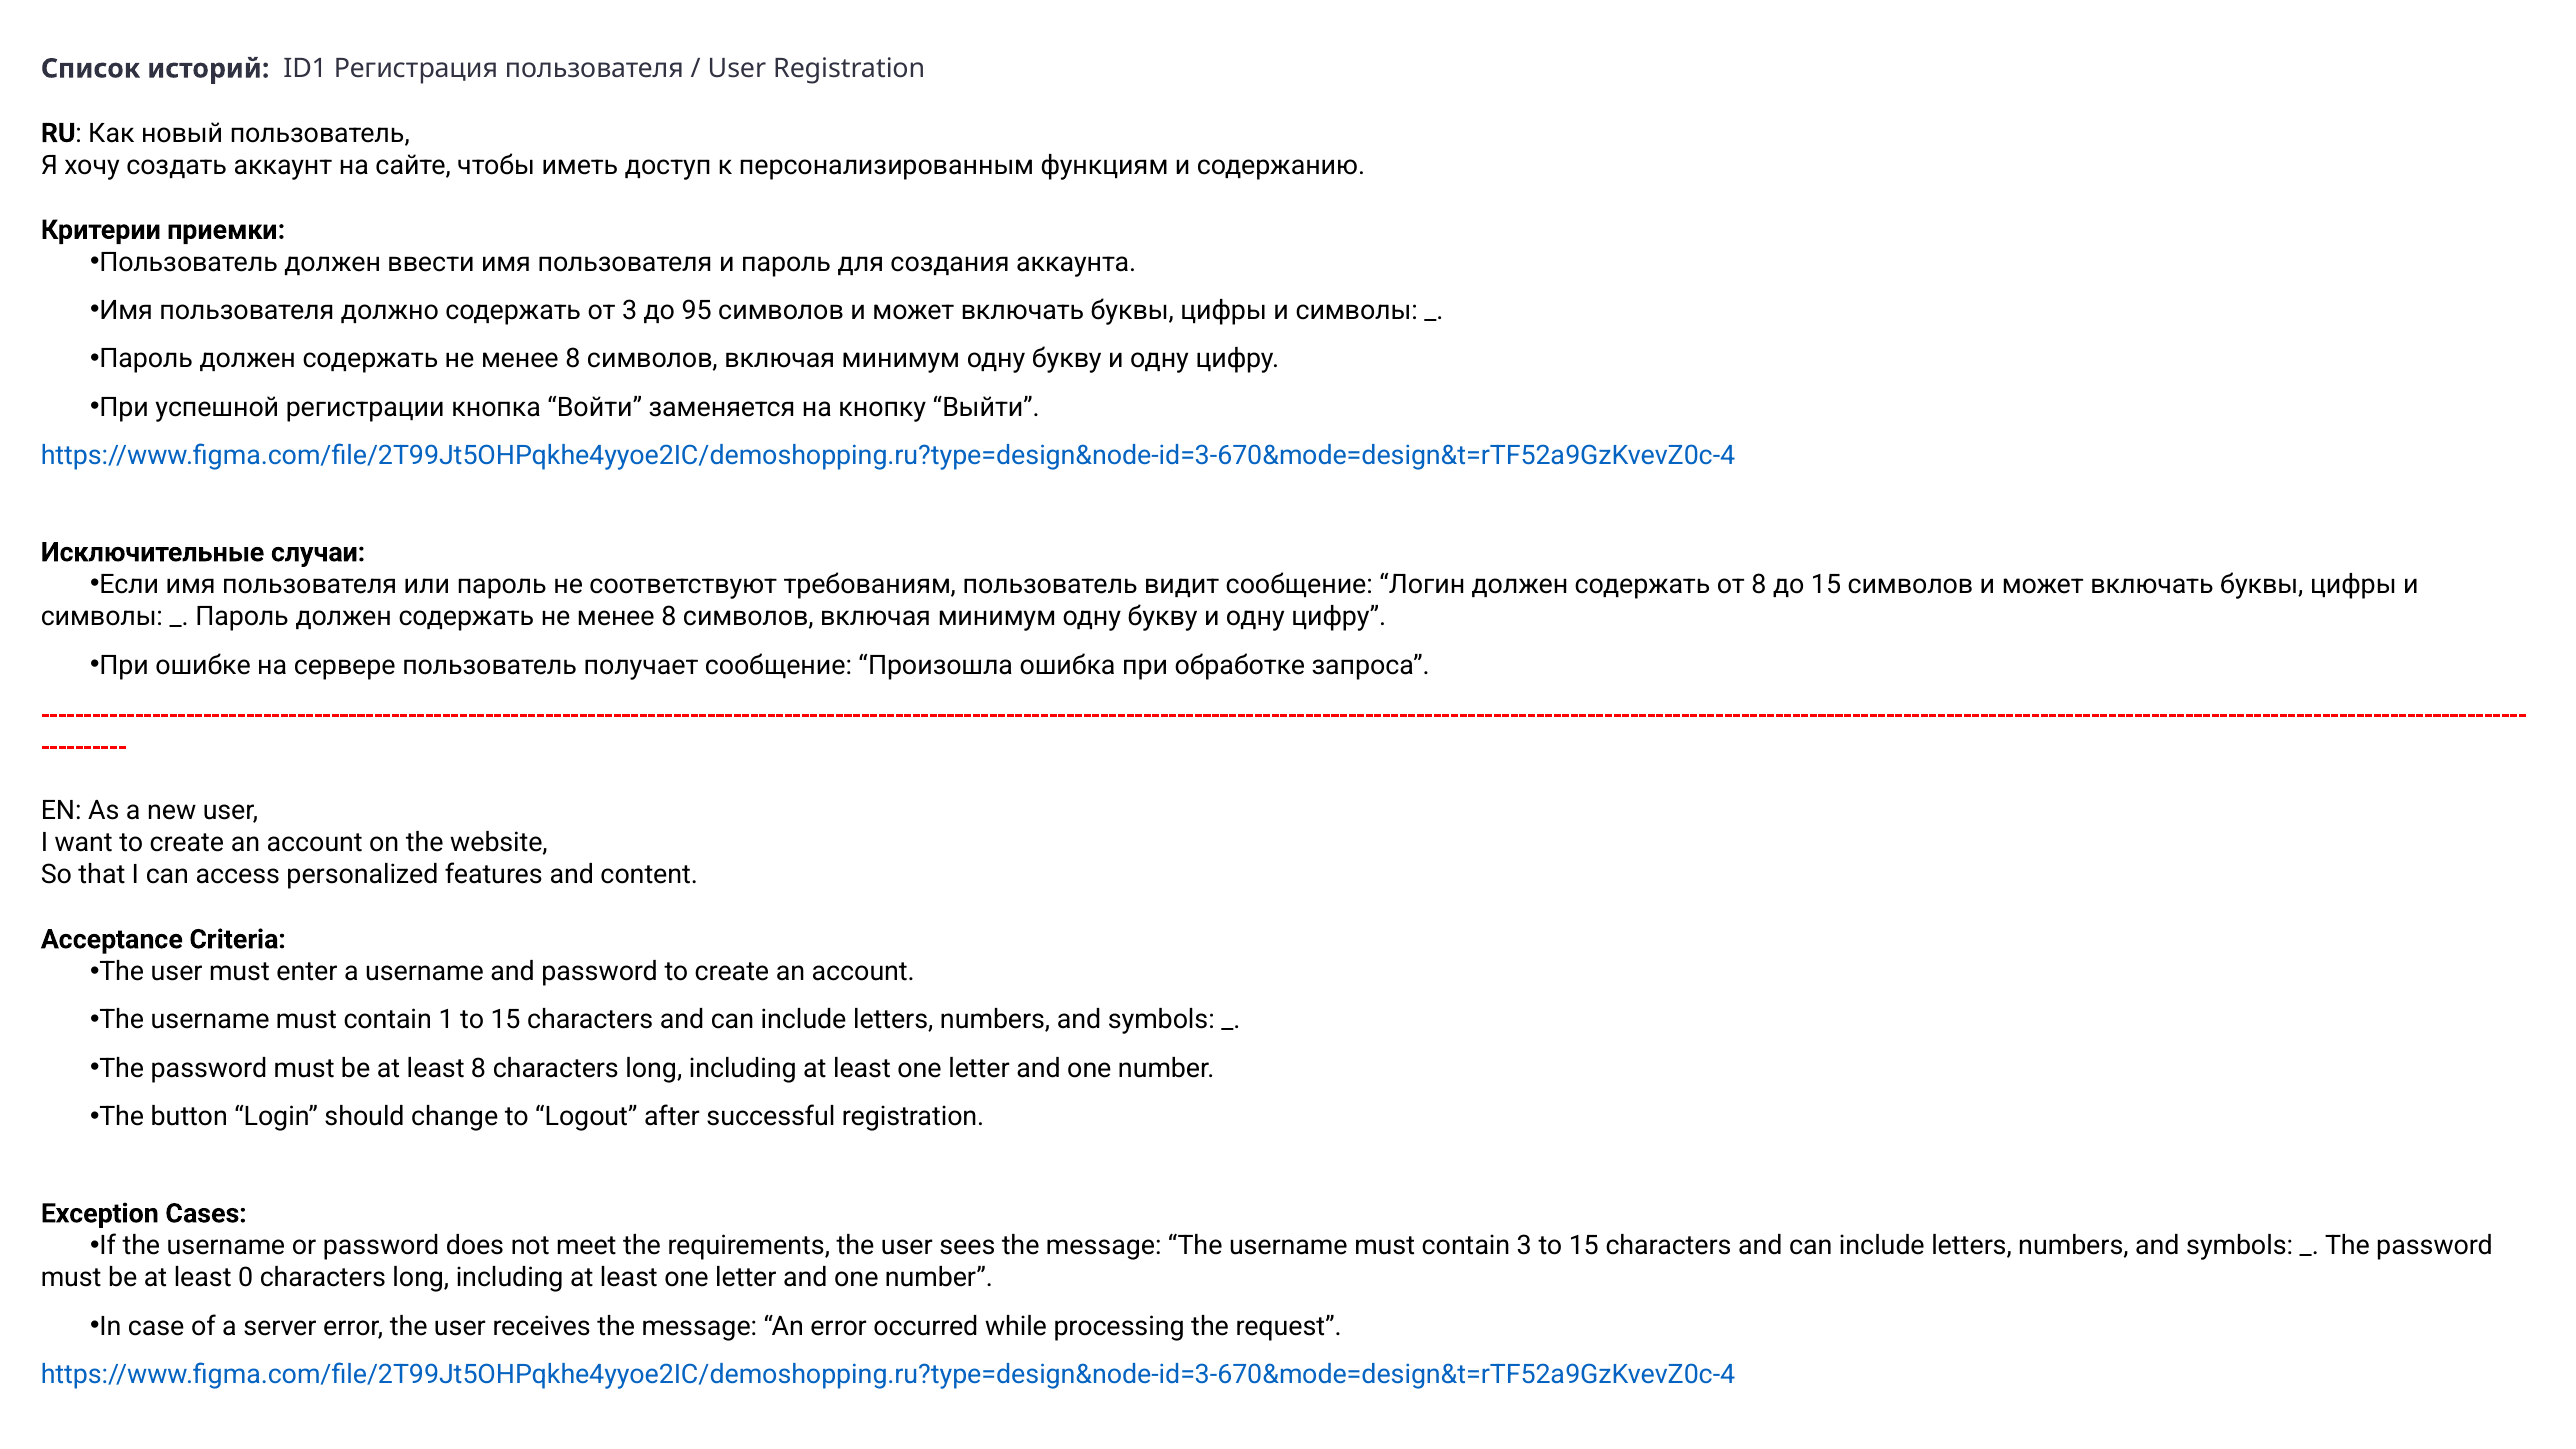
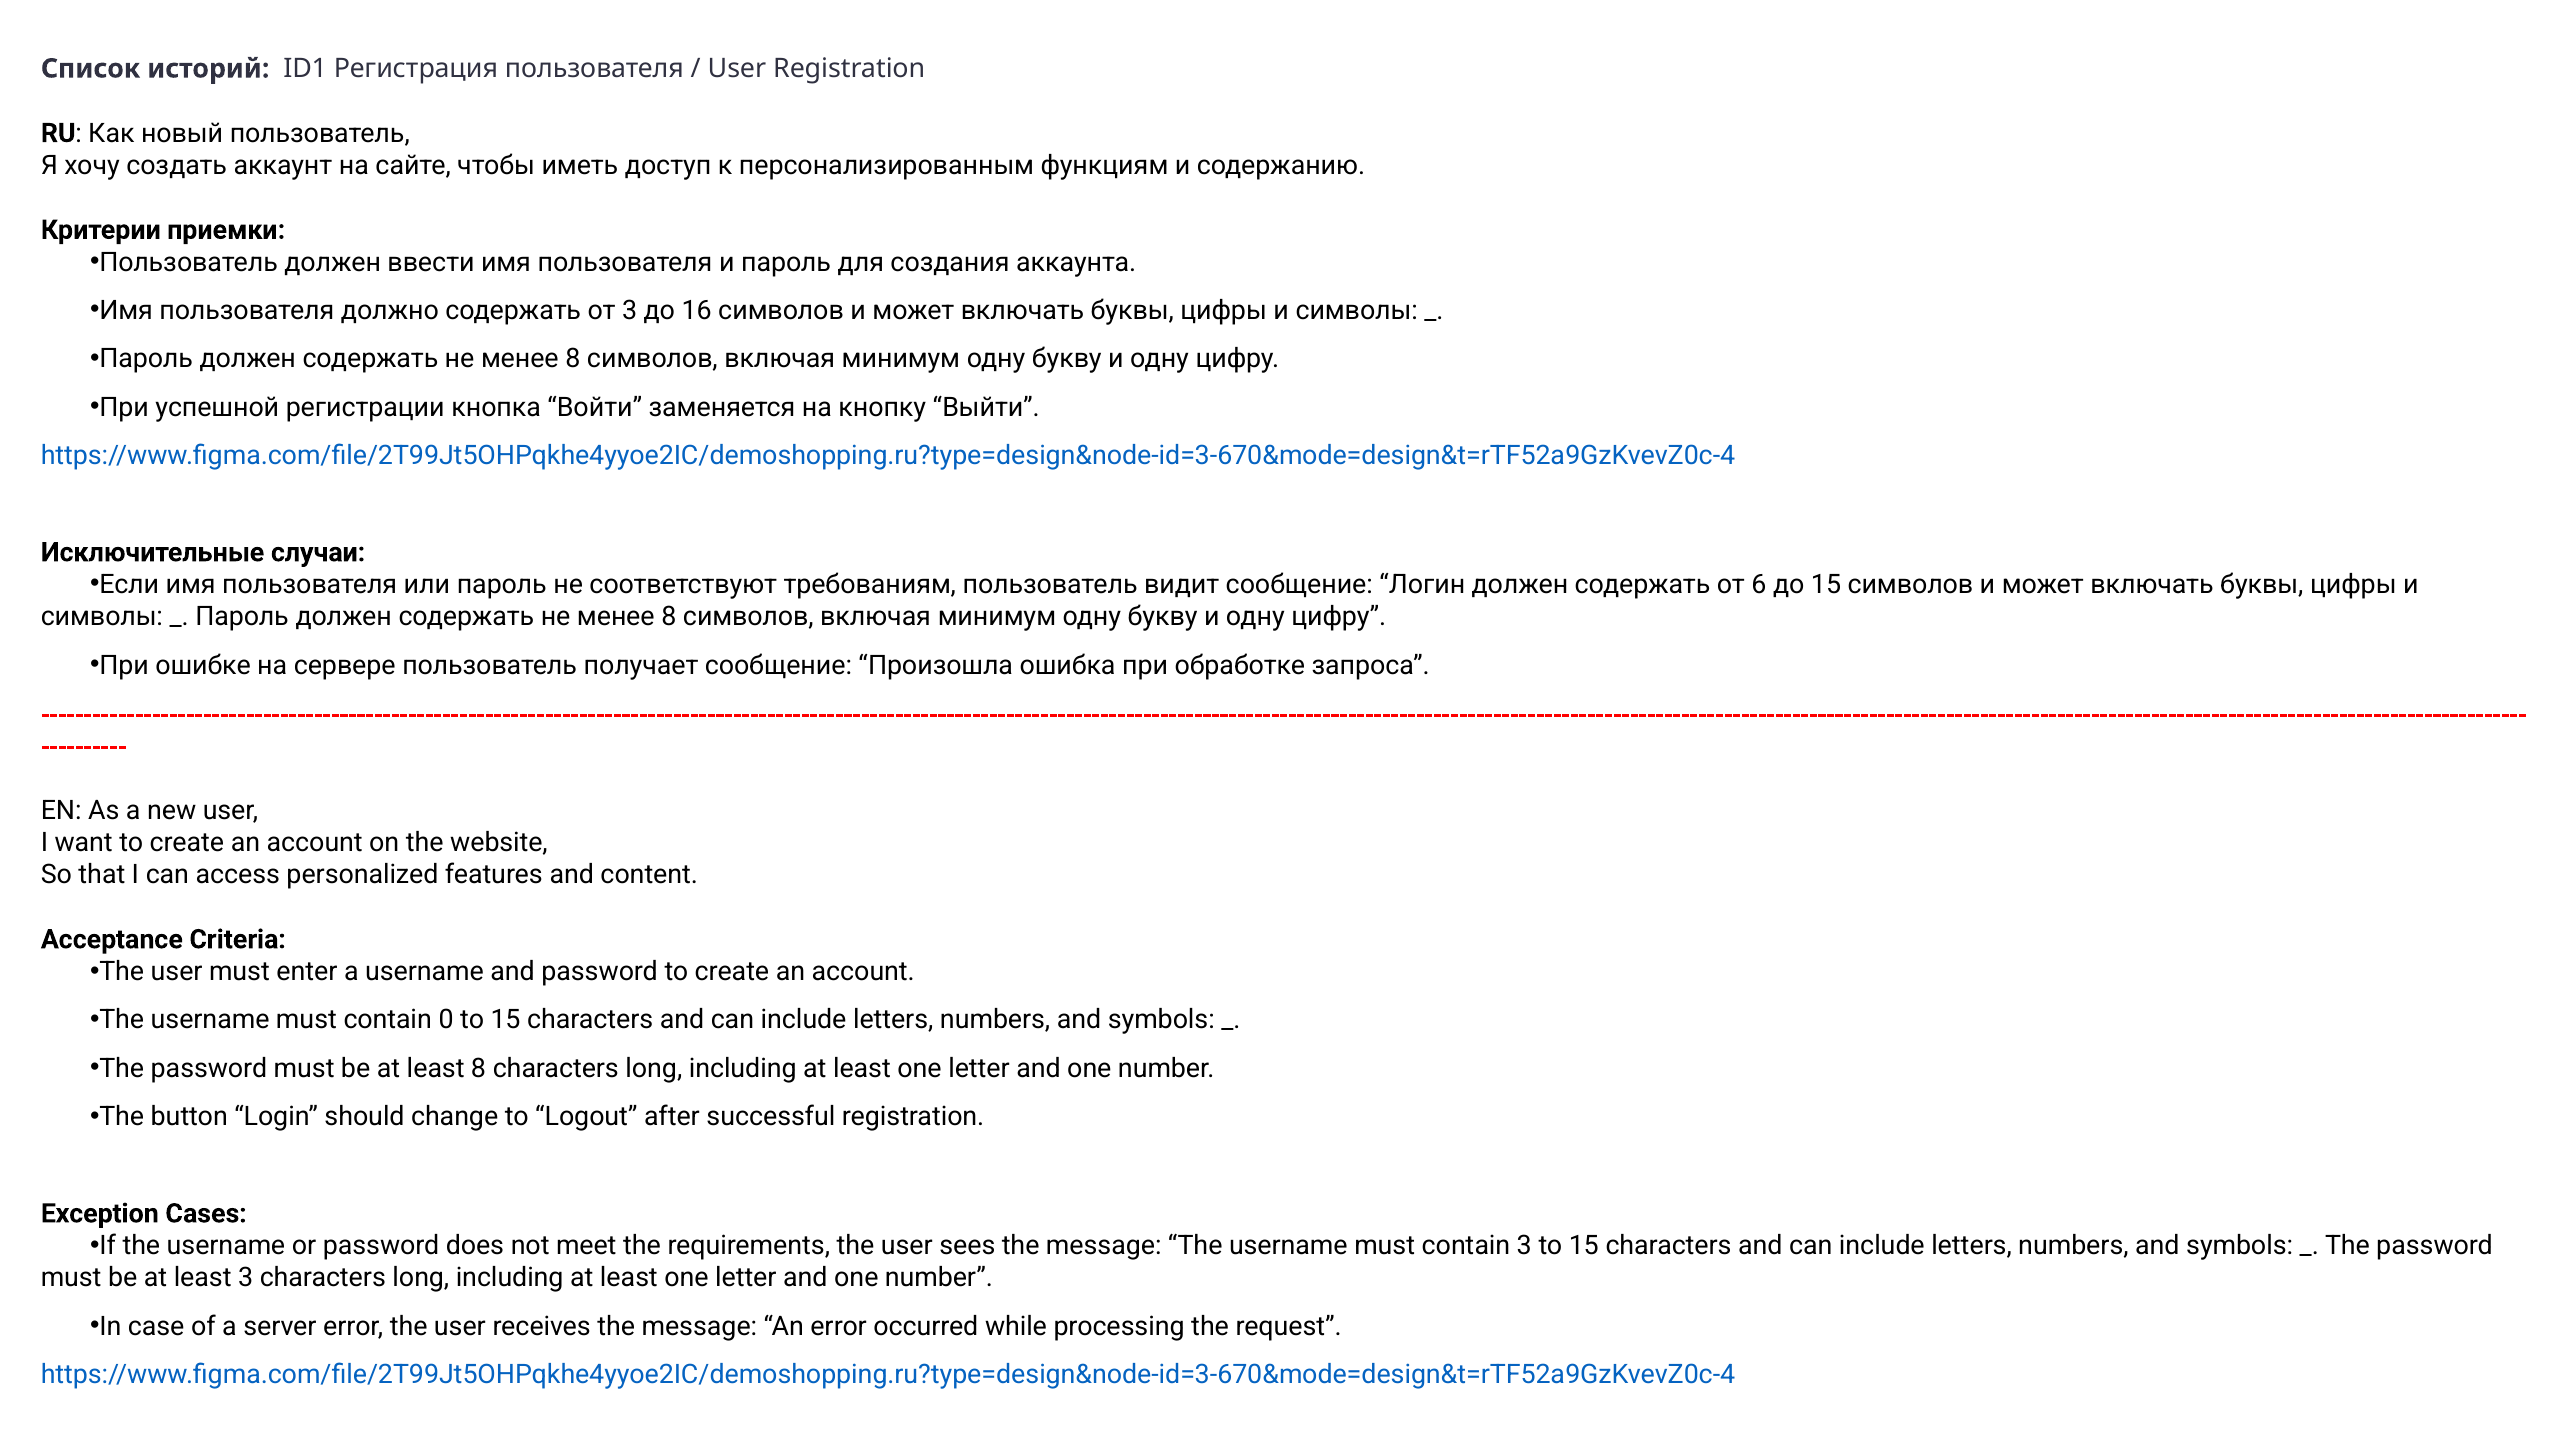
95: 95 -> 16
от 8: 8 -> 6
1: 1 -> 0
least 0: 0 -> 3
